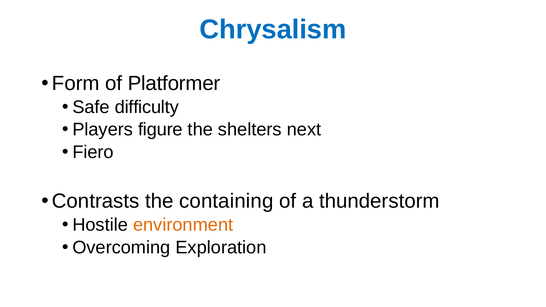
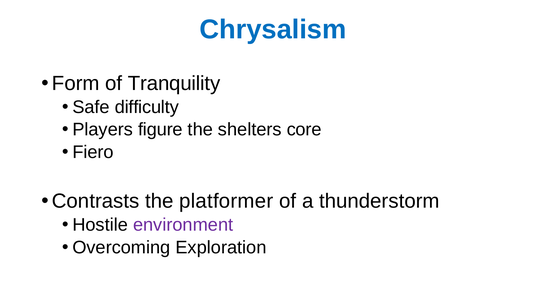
Platformer: Platformer -> Tranquility
next: next -> core
containing: containing -> platformer
environment colour: orange -> purple
